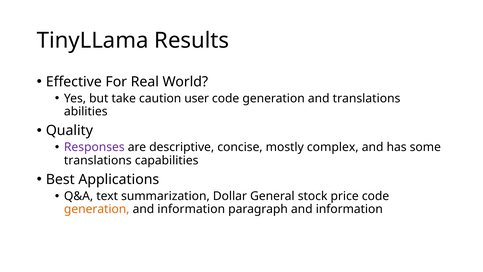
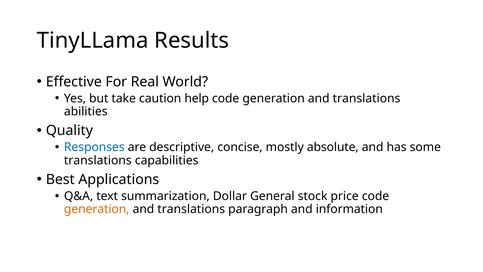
user: user -> help
Responses colour: purple -> blue
complex: complex -> absolute
information at (191, 209): information -> translations
